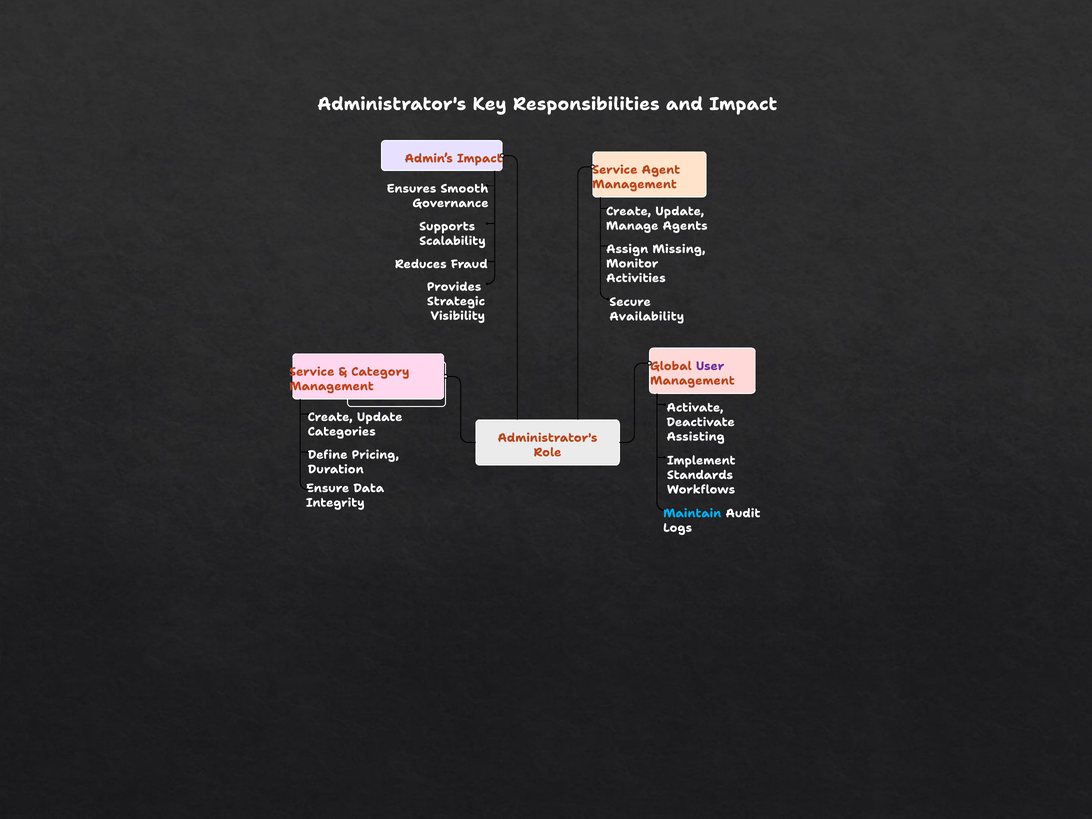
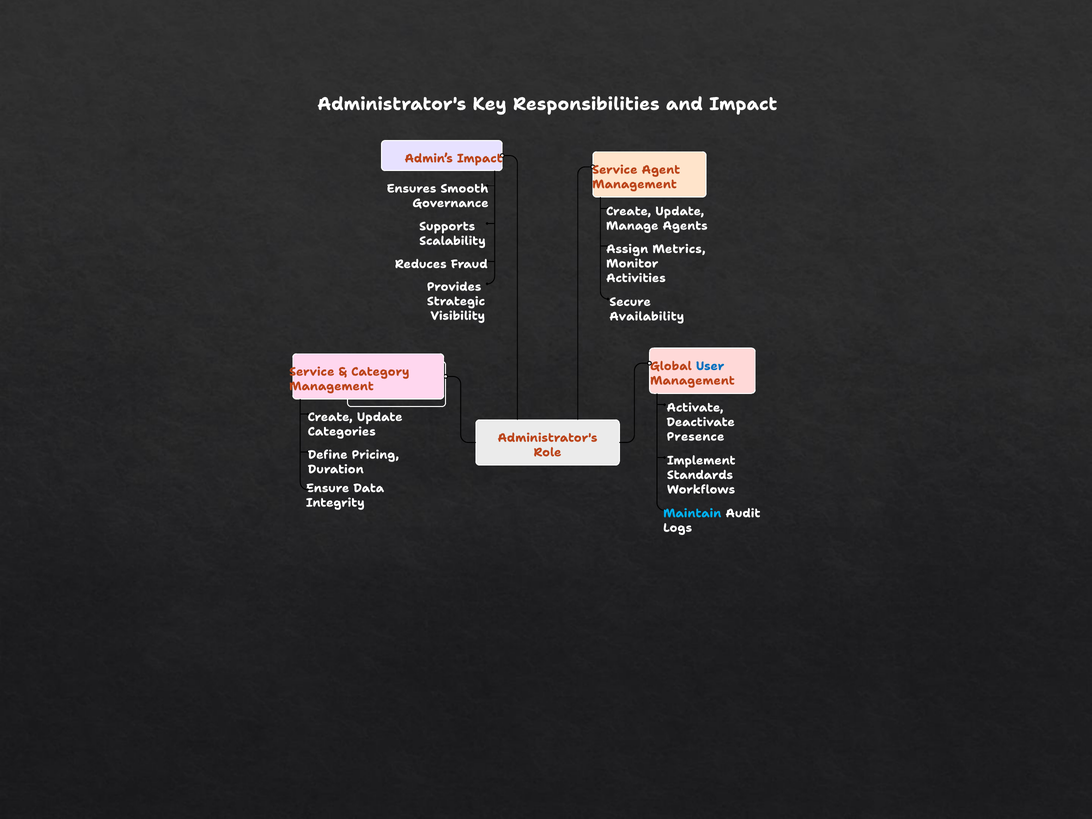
Missing: Missing -> Metrics
User colour: purple -> blue
Assisting: Assisting -> Presence
